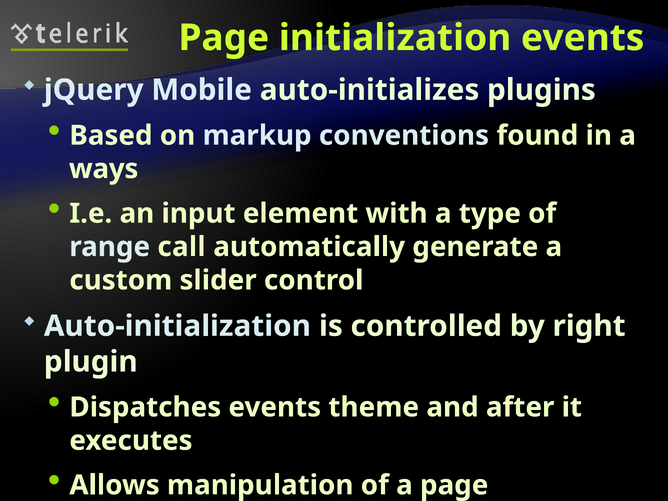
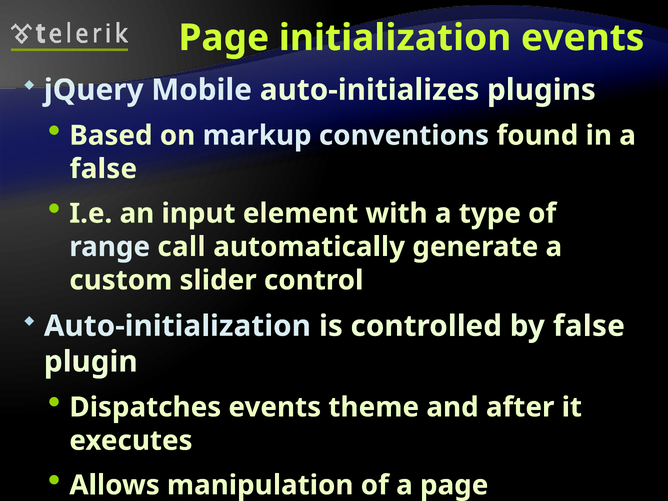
ways at (104, 169): ways -> false
by right: right -> false
